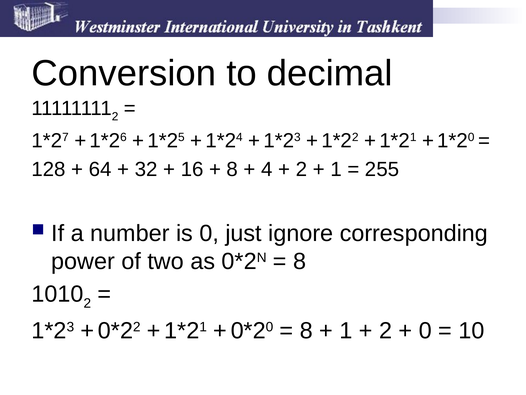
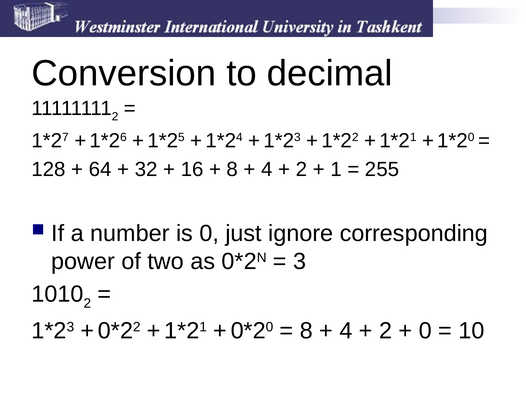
8 at (300, 261): 8 -> 3
1 at (346, 330): 1 -> 4
